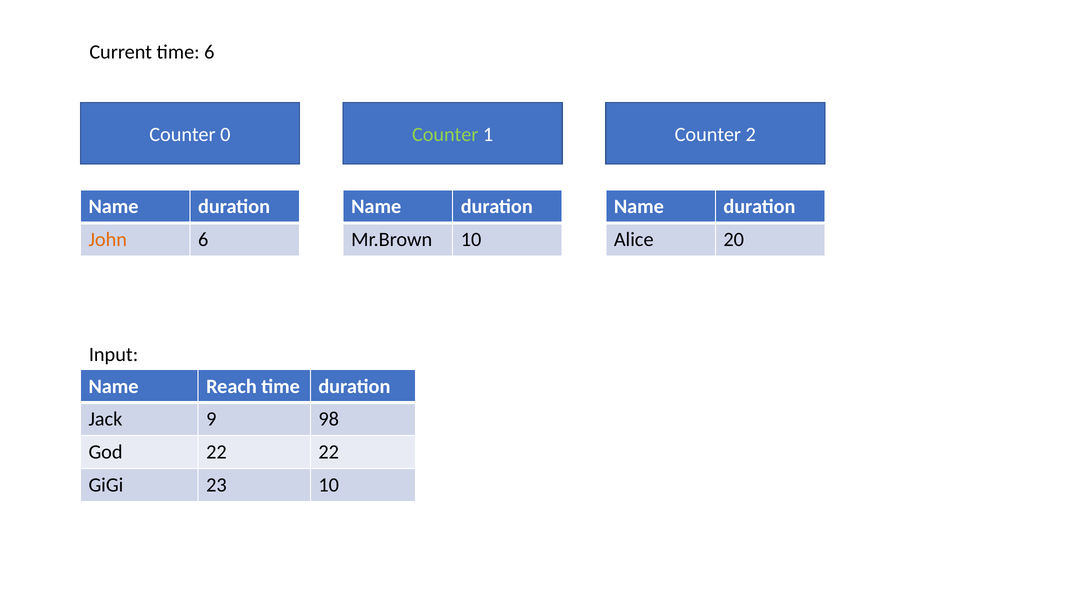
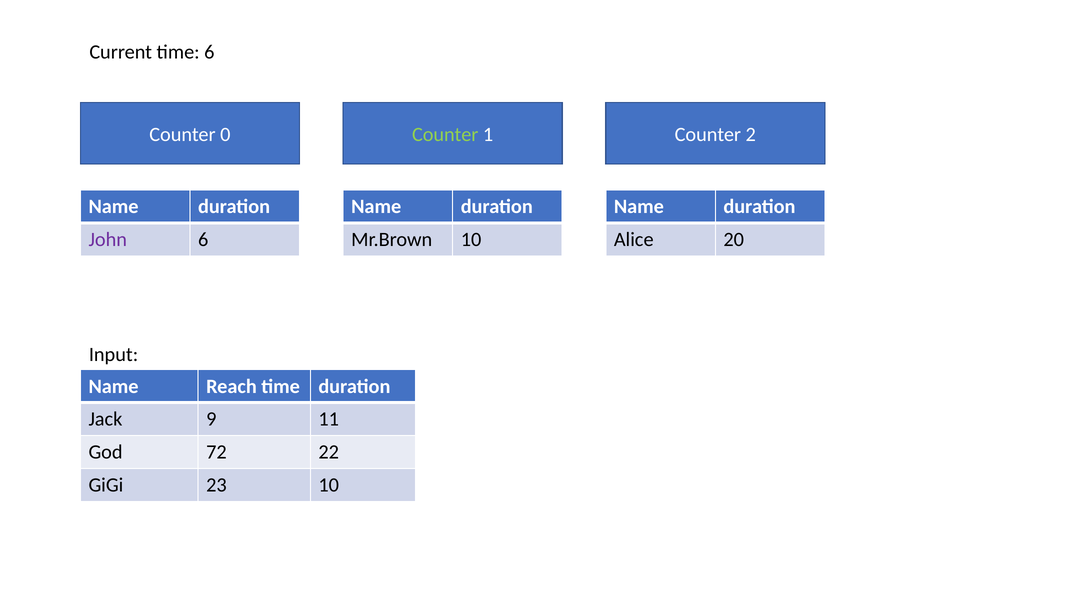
John colour: orange -> purple
98: 98 -> 11
God 22: 22 -> 72
